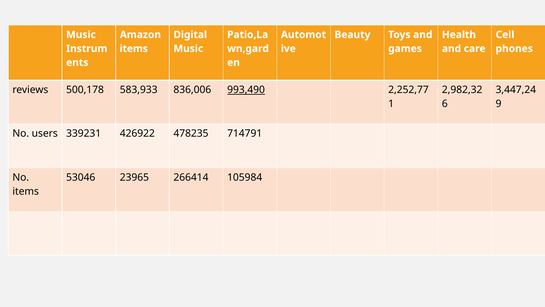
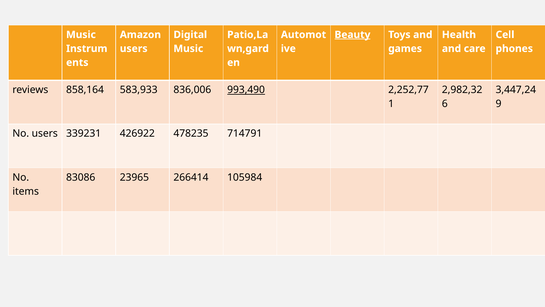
Beauty underline: none -> present
items at (134, 49): items -> users
500,178: 500,178 -> 858,164
53046: 53046 -> 83086
